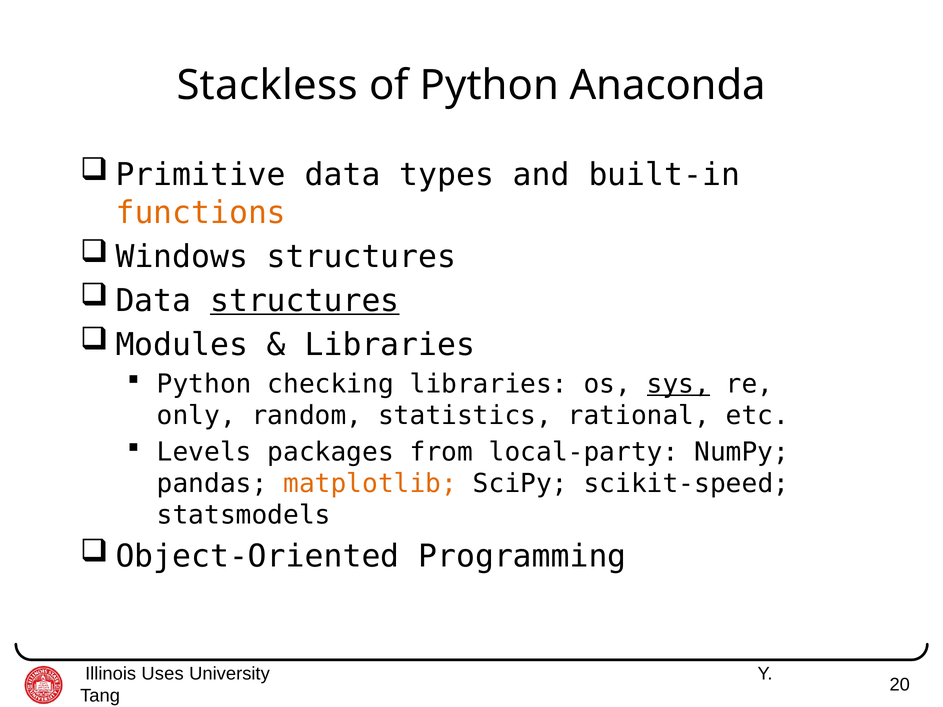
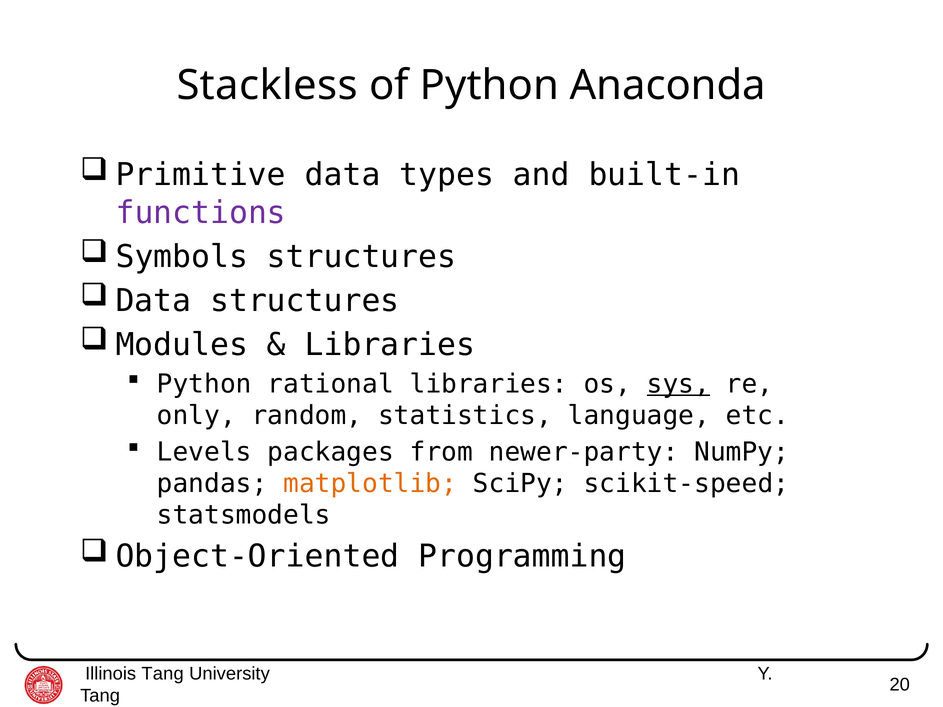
functions colour: orange -> purple
Windows: Windows -> Symbols
structures at (305, 301) underline: present -> none
checking: checking -> rational
rational: rational -> language
local-party: local-party -> newer-party
Illinois Uses: Uses -> Tang
